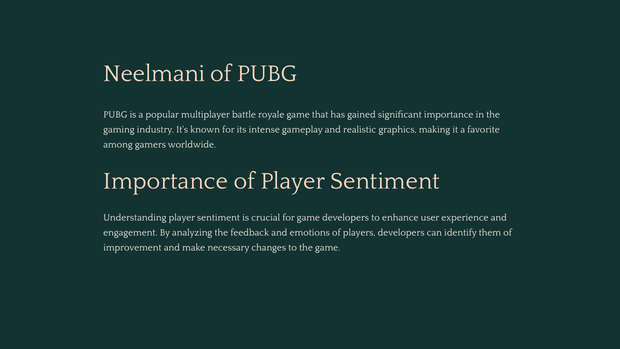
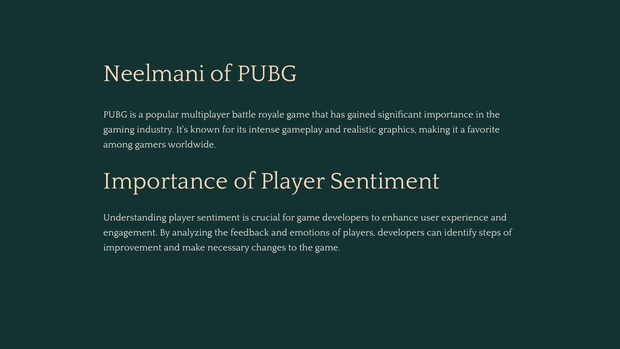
them: them -> steps
